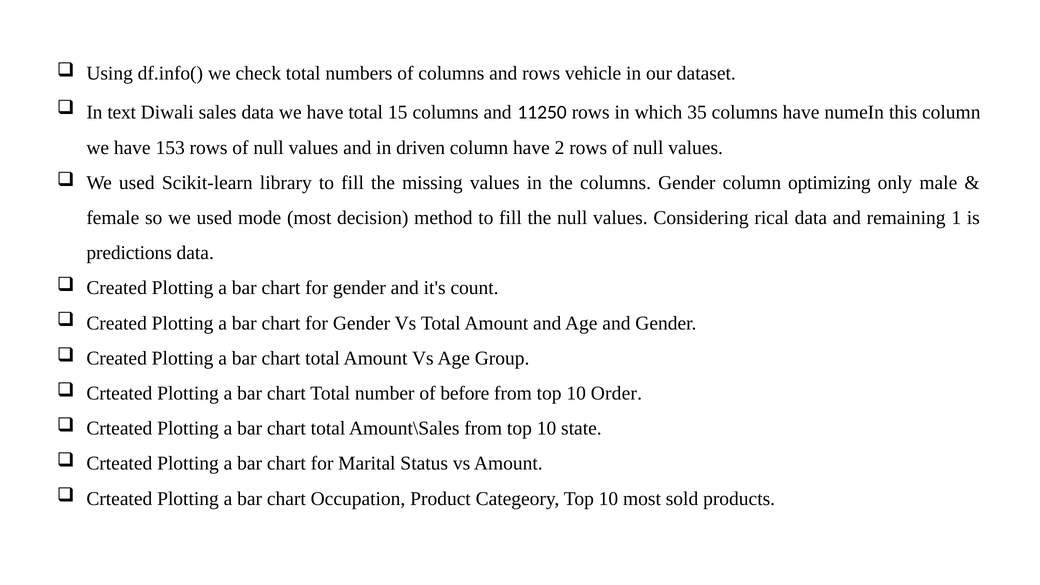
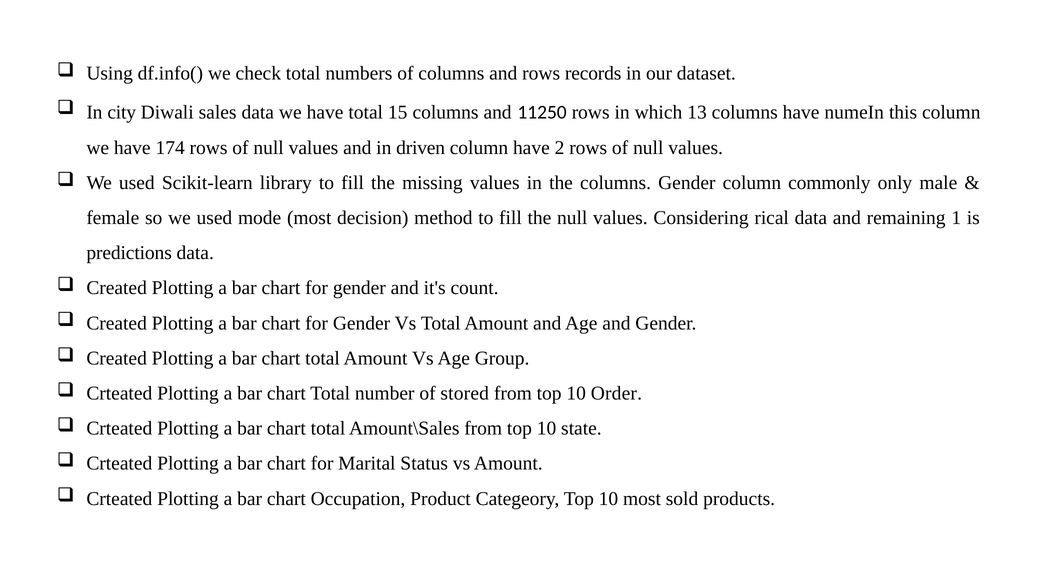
vehicle: vehicle -> records
text: text -> city
35: 35 -> 13
153: 153 -> 174
optimizing: optimizing -> commonly
before: before -> stored
